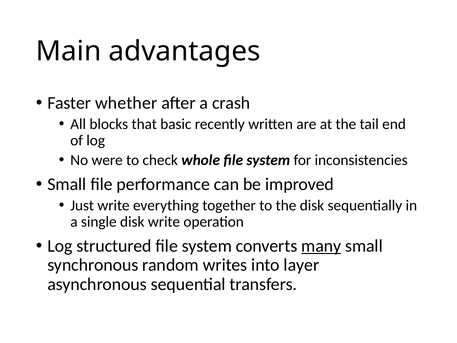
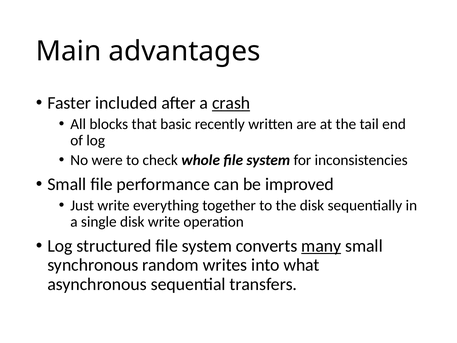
whether: whether -> included
crash underline: none -> present
layer: layer -> what
